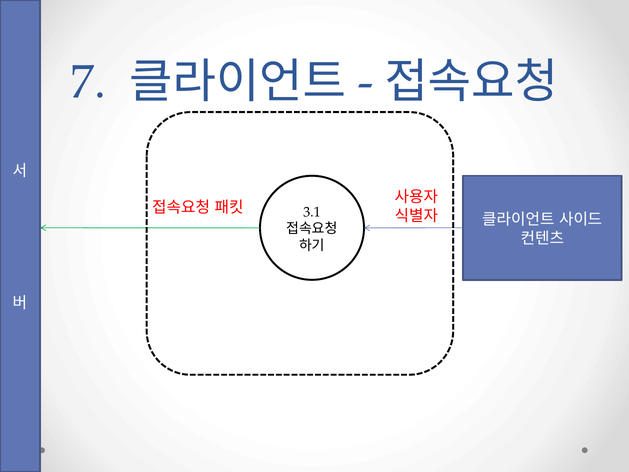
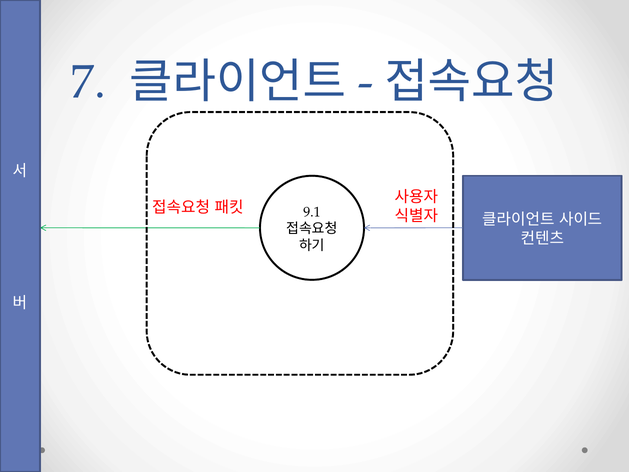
3.1: 3.1 -> 9.1
